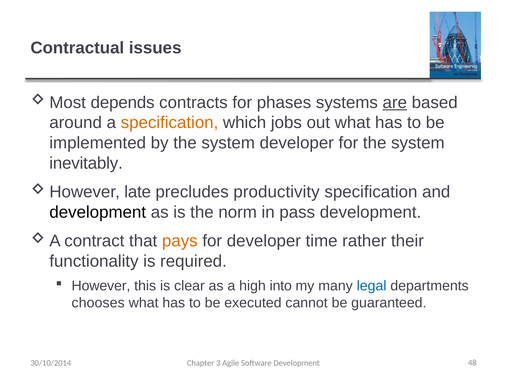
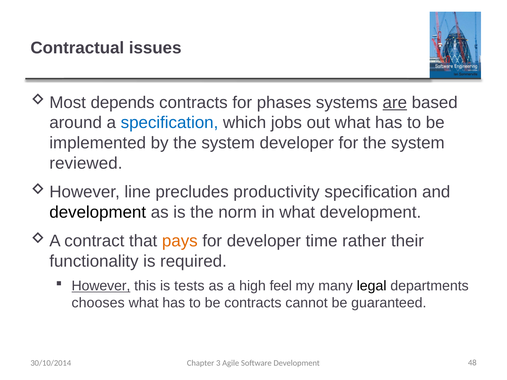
specification at (170, 123) colour: orange -> blue
inevitably: inevitably -> reviewed
late: late -> line
in pass: pass -> what
However underline: none -> present
clear: clear -> tests
into: into -> feel
legal colour: blue -> black
be executed: executed -> contracts
